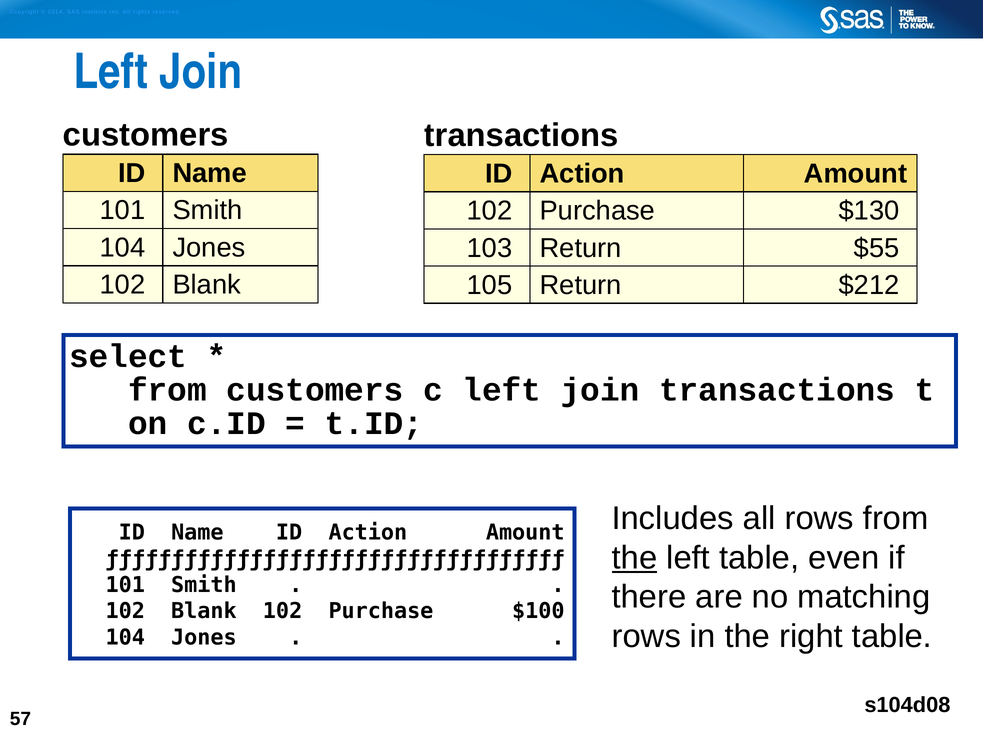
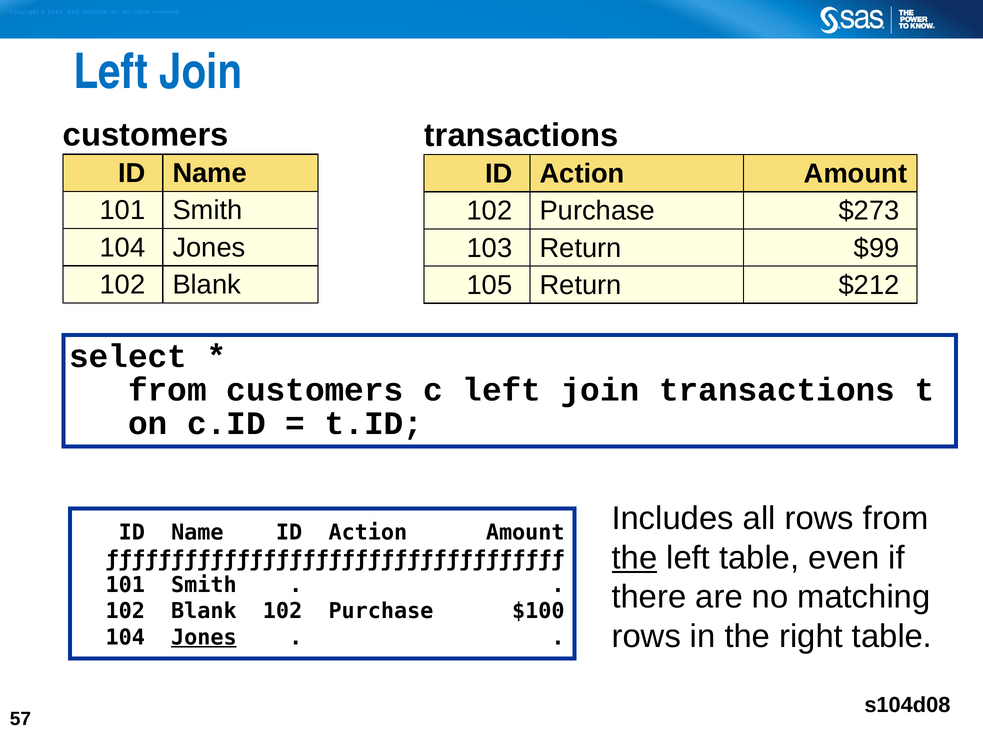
$130: $130 -> $273
$55: $55 -> $99
Jones at (204, 637) underline: none -> present
